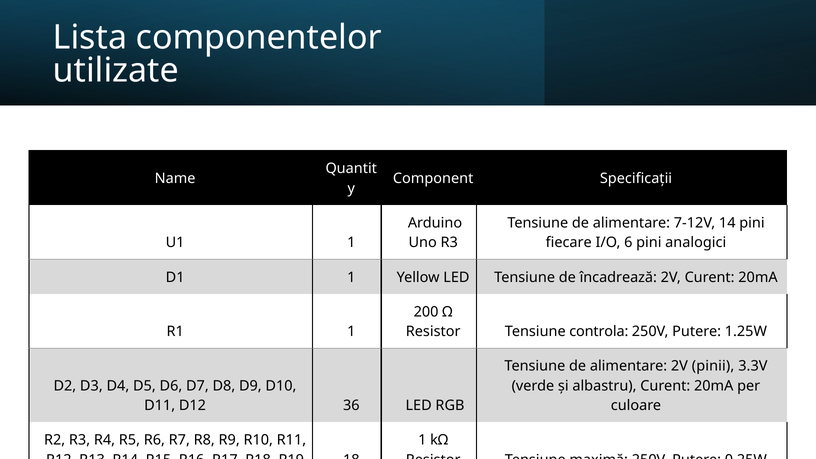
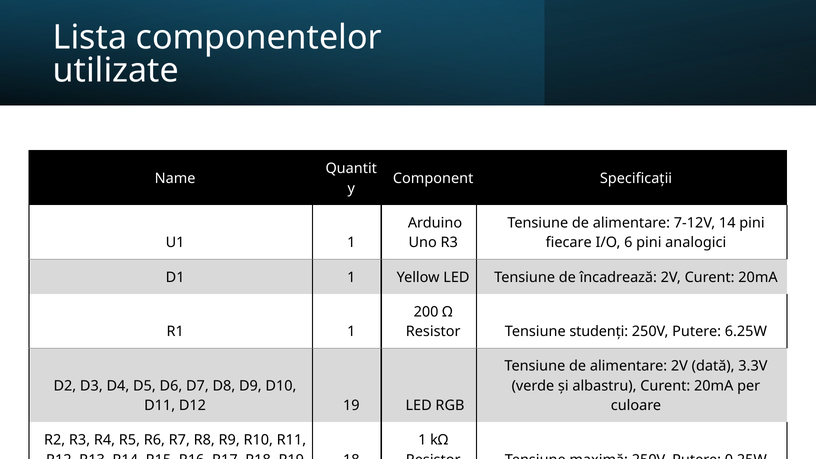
controla: controla -> studenți
1.25W: 1.25W -> 6.25W
pinii: pinii -> dată
36: 36 -> 19
